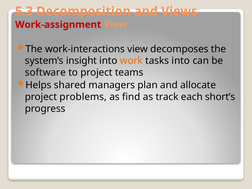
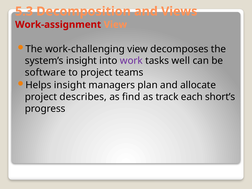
work-interactions: work-interactions -> work-challenging
work colour: orange -> purple
tasks into: into -> well
Helps shared: shared -> insight
problems: problems -> describes
